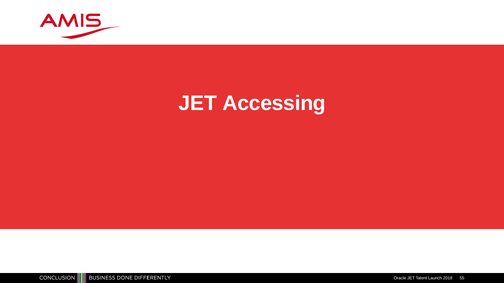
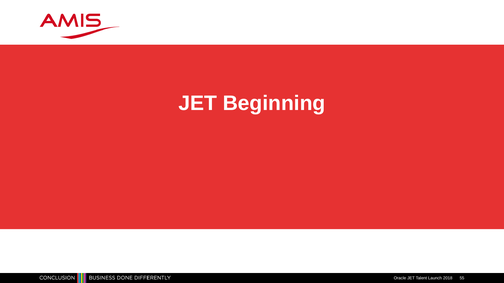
Accessing: Accessing -> Beginning
